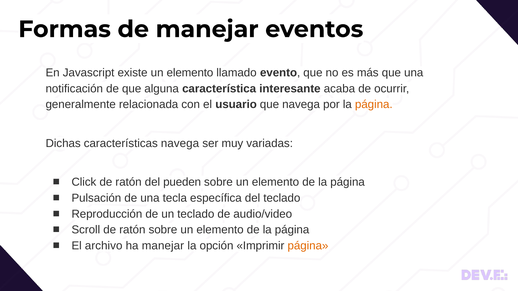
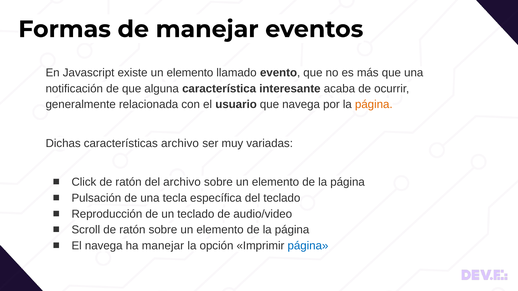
características navega: navega -> archivo
del pueden: pueden -> archivo
El archivo: archivo -> navega
página at (308, 246) colour: orange -> blue
